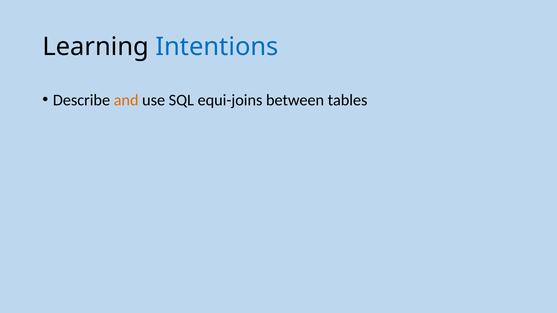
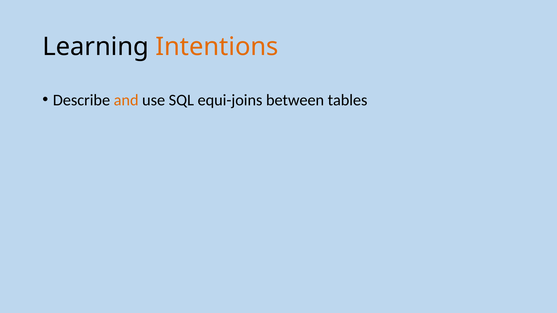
Intentions colour: blue -> orange
